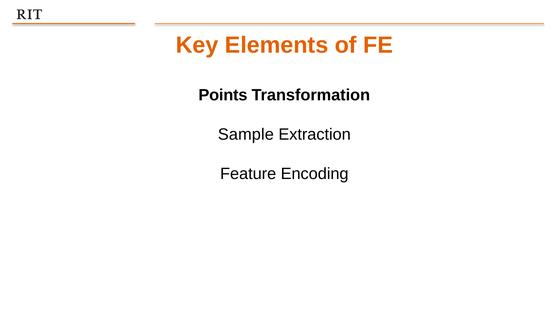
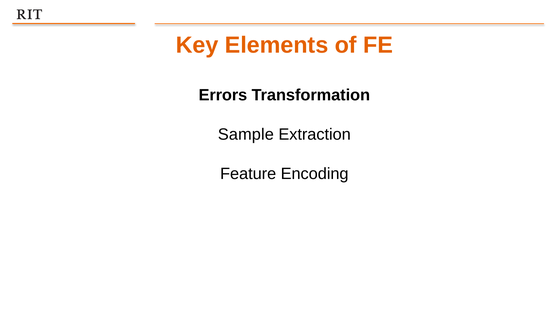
Points: Points -> Errors
